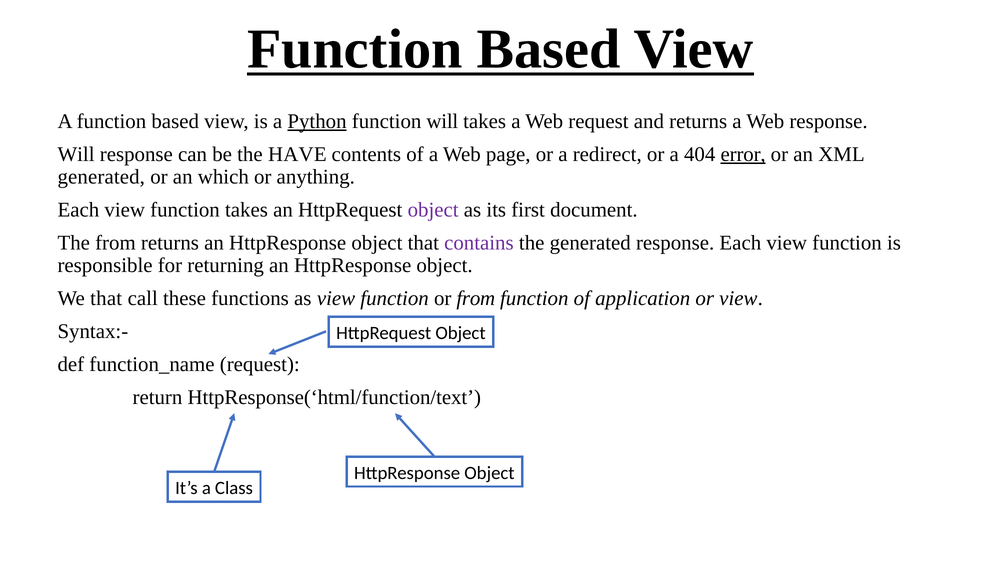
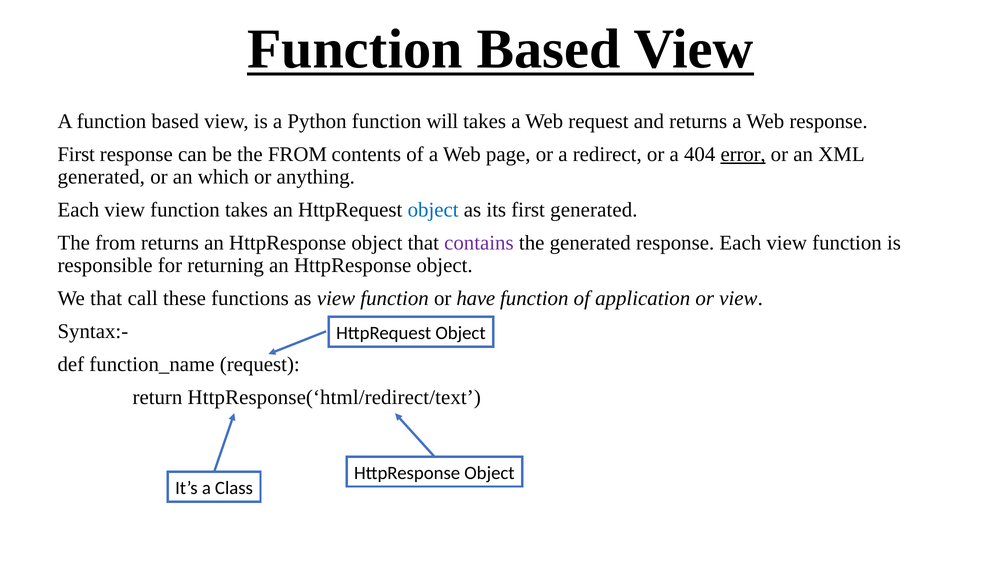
Python underline: present -> none
Will at (76, 154): Will -> First
be the HAVE: HAVE -> FROM
object at (433, 210) colour: purple -> blue
first document: document -> generated
or from: from -> have
HttpResponse(‘html/function/text: HttpResponse(‘html/function/text -> HttpResponse(‘html/redirect/text
